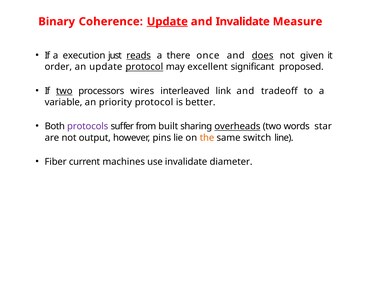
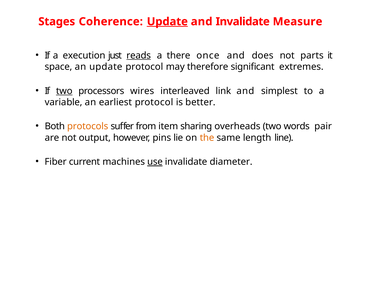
Binary: Binary -> Stages
does underline: present -> none
given: given -> parts
order: order -> space
protocol at (144, 67) underline: present -> none
excellent: excellent -> therefore
proposed: proposed -> extremes
tradeoff: tradeoff -> simplest
priority: priority -> earliest
protocols colour: purple -> orange
built: built -> item
overheads underline: present -> none
star: star -> pair
switch: switch -> length
use underline: none -> present
